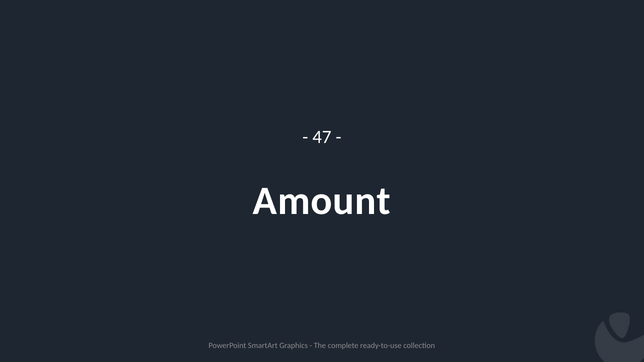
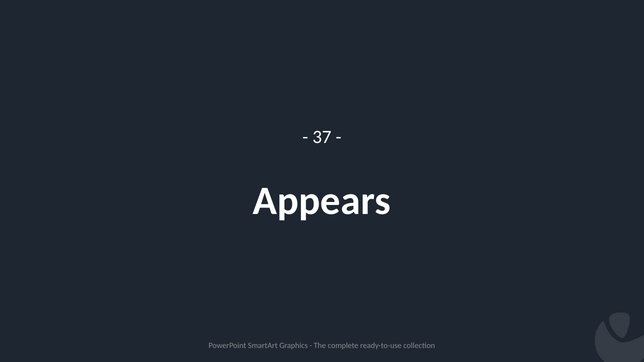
47: 47 -> 37
Amount: Amount -> Appears
